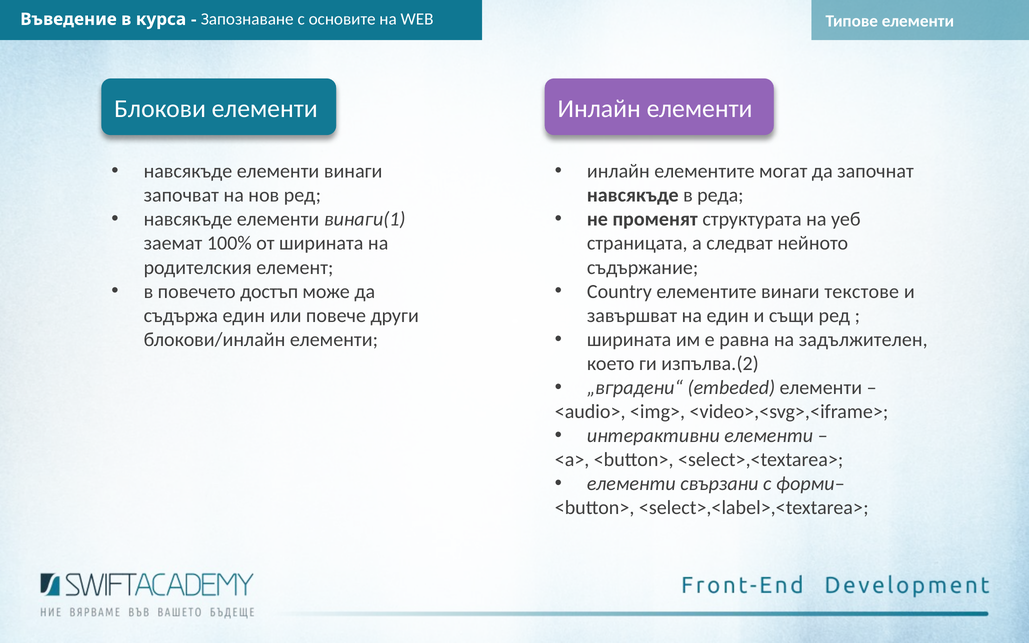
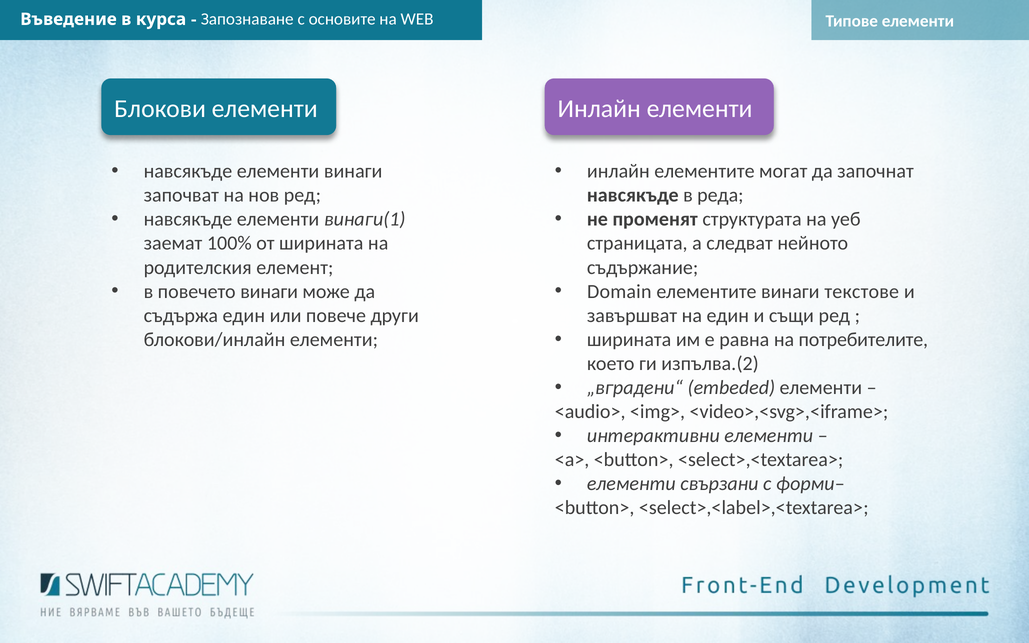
повечето достъп: достъп -> винаги
Country: Country -> Domain
задължителен: задължителен -> потребителите
